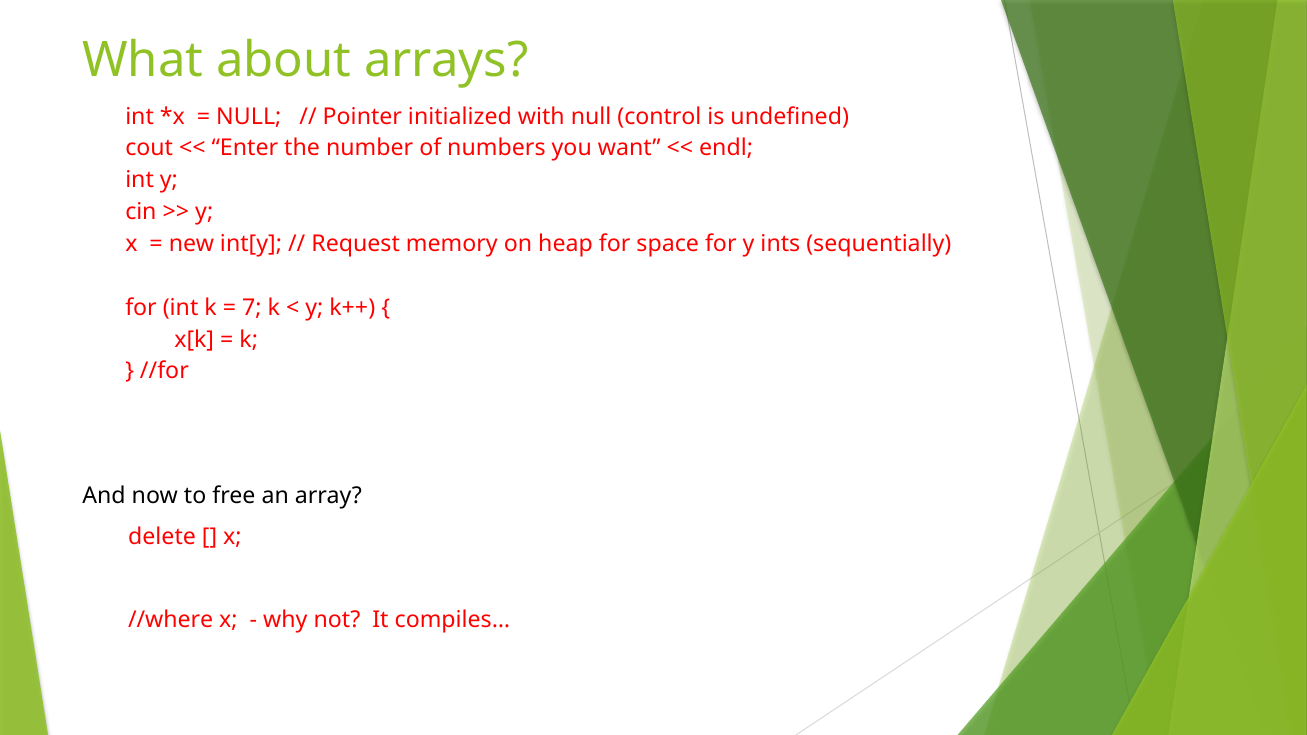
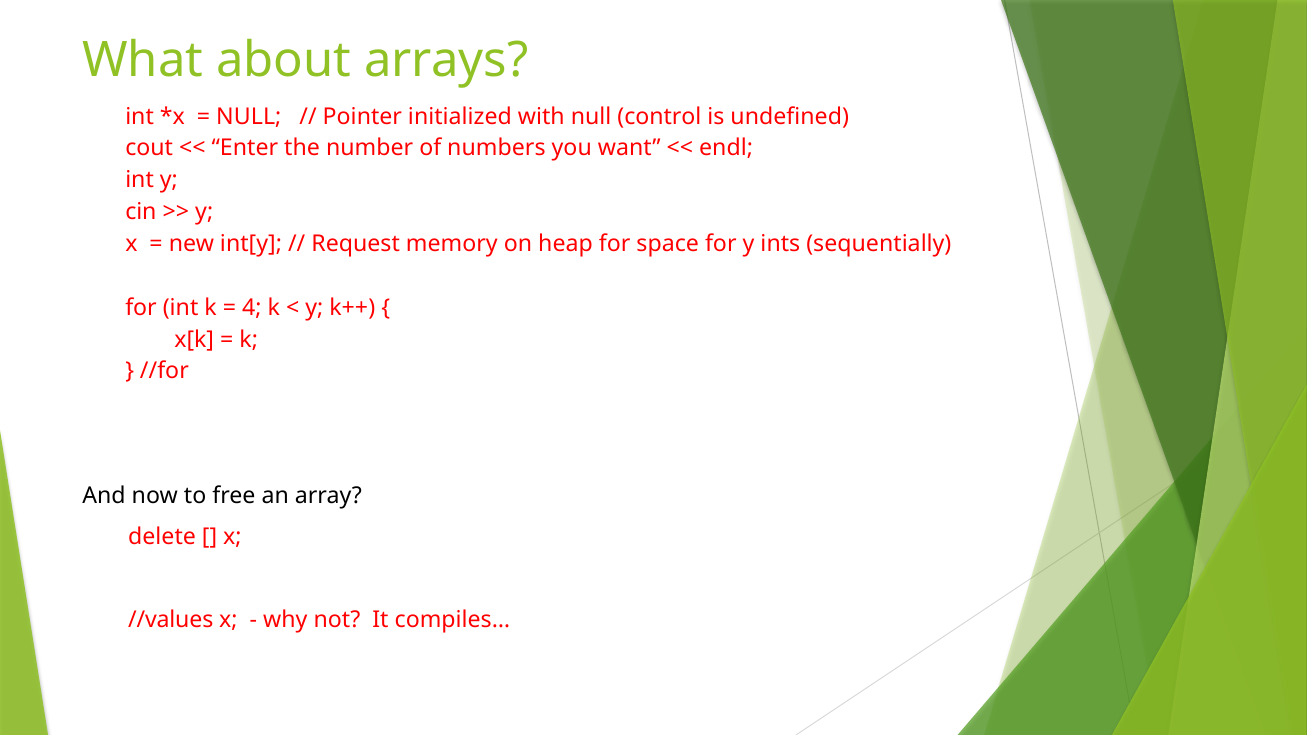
7: 7 -> 4
//where: //where -> //values
